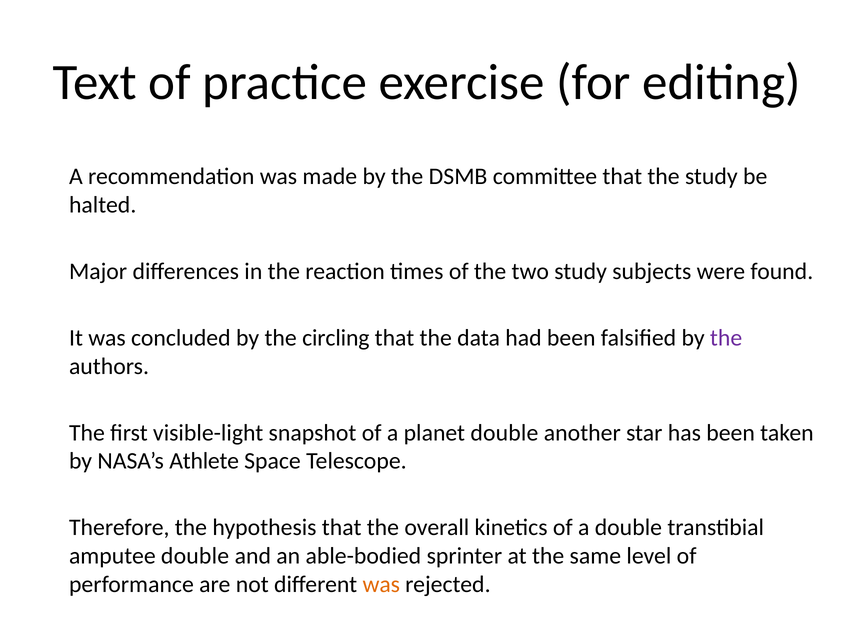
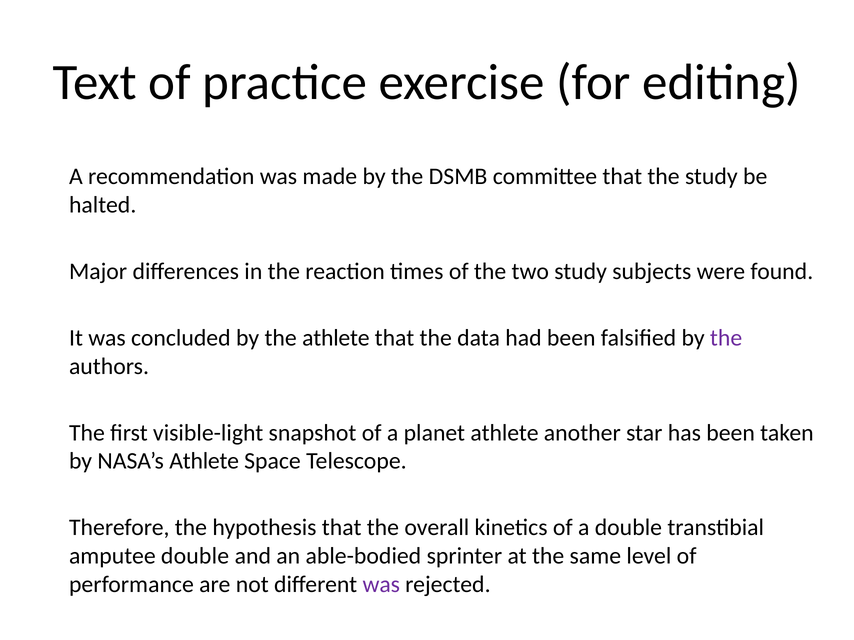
the circling: circling -> athlete
planet double: double -> athlete
was at (381, 585) colour: orange -> purple
